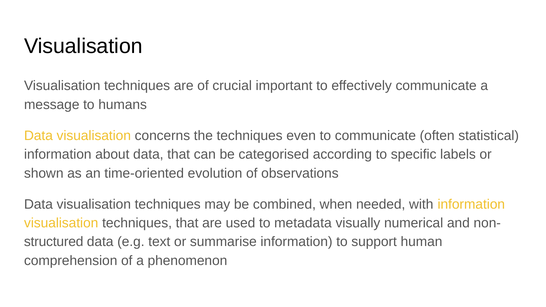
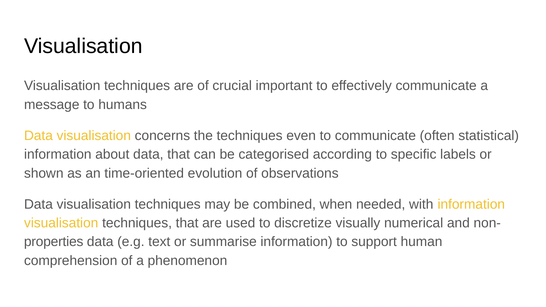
metadata: metadata -> discretize
structured: structured -> properties
